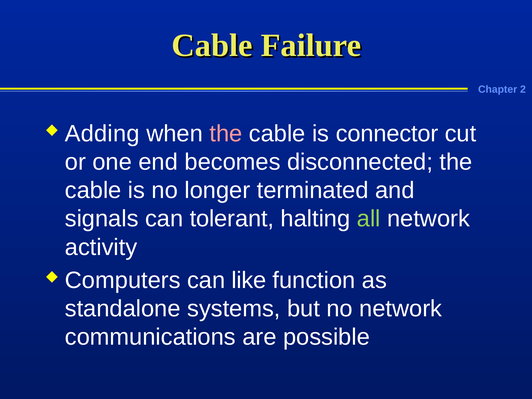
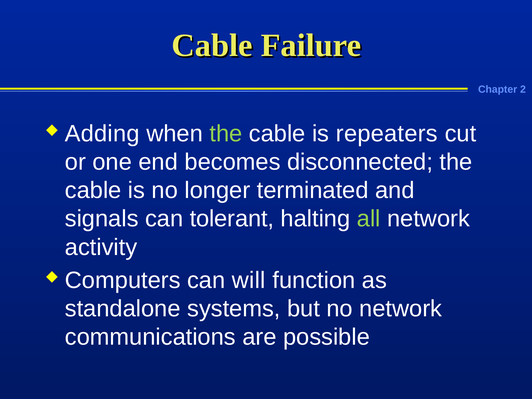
the at (226, 134) colour: pink -> light green
connector: connector -> repeaters
like: like -> will
